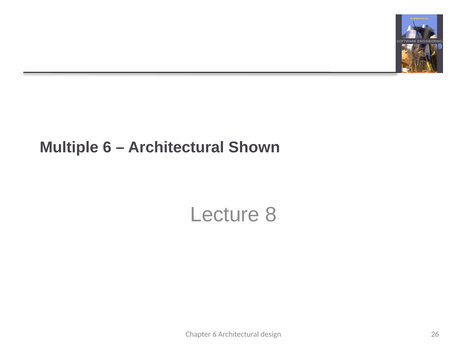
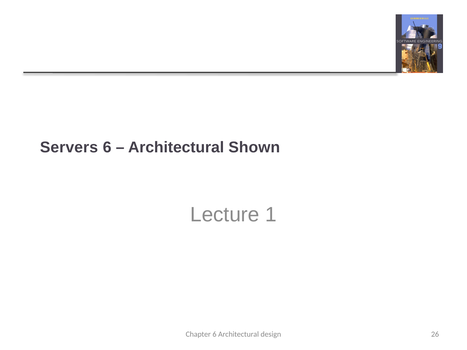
Multiple: Multiple -> Servers
8: 8 -> 1
